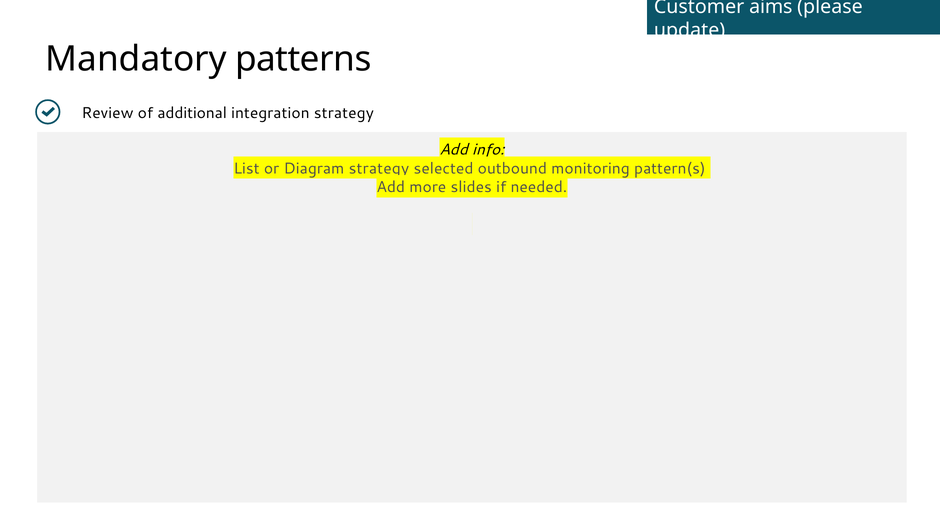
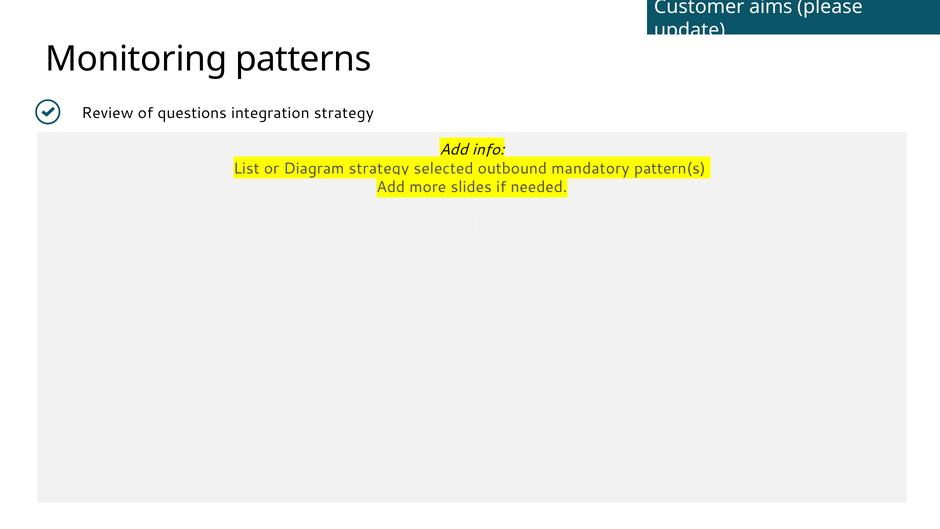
Mandatory: Mandatory -> Monitoring
additional: additional -> questions
monitoring: monitoring -> mandatory
